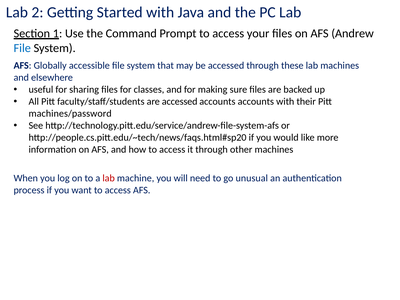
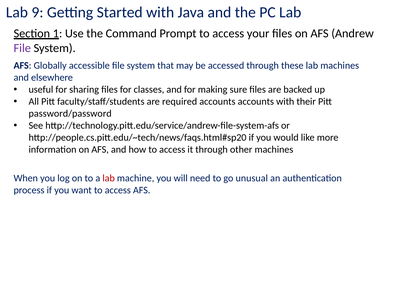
2: 2 -> 9
File at (22, 48) colour: blue -> purple
are accessed: accessed -> required
machines/password: machines/password -> password/password
